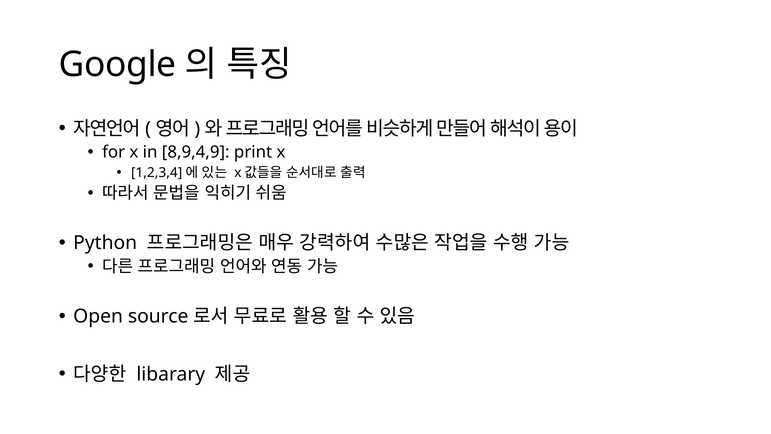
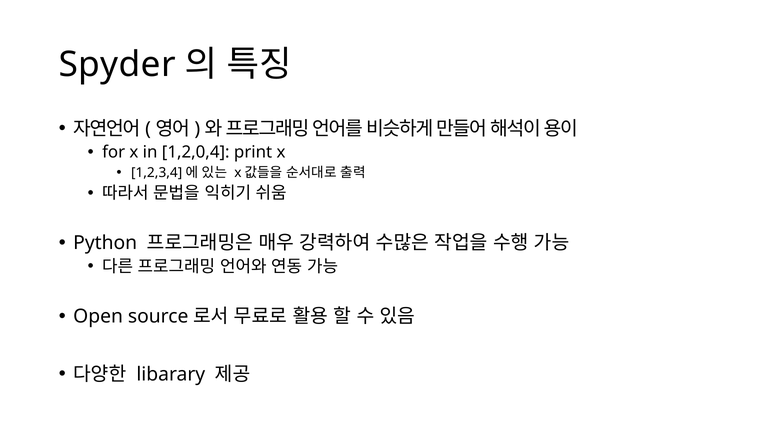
Google: Google -> Spyder
8,9,4,9: 8,9,4,9 -> 1,2,0,4
